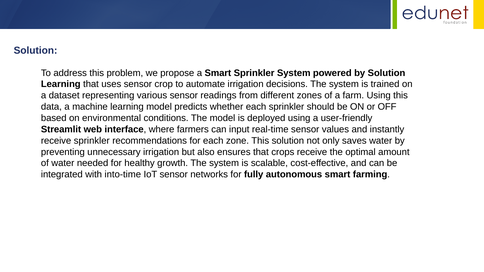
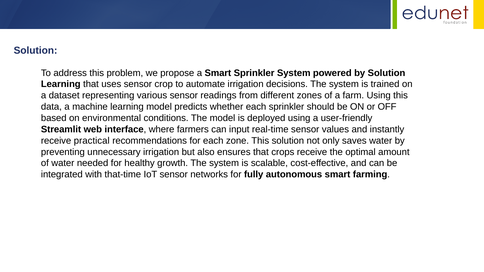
receive sprinkler: sprinkler -> practical
into-time: into-time -> that-time
